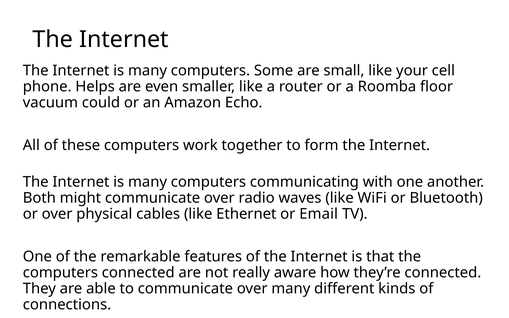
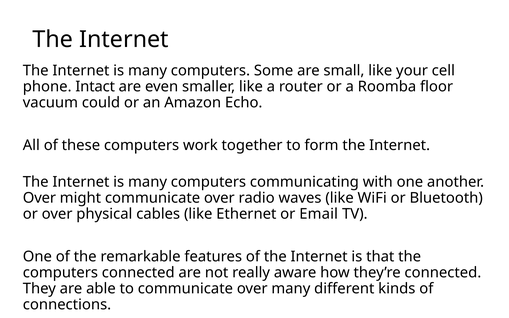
Helps: Helps -> Intact
Both at (39, 198): Both -> Over
